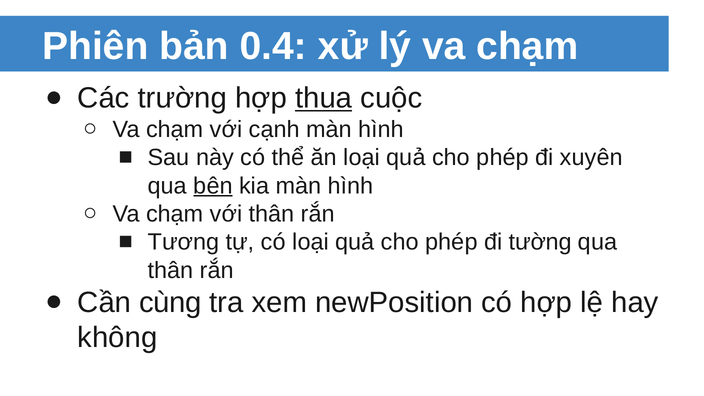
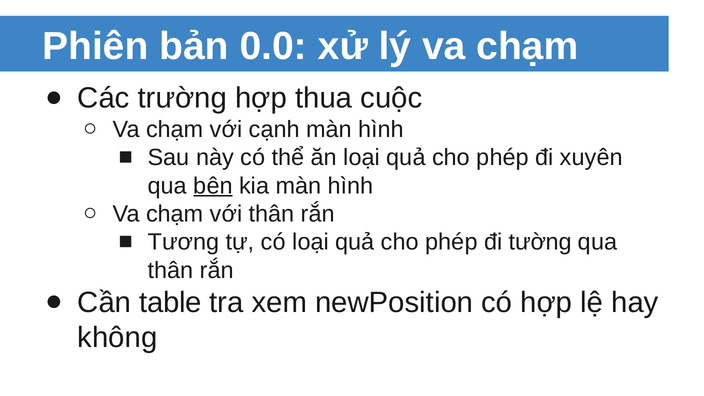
0.4: 0.4 -> 0.0
thua underline: present -> none
cùng: cùng -> table
